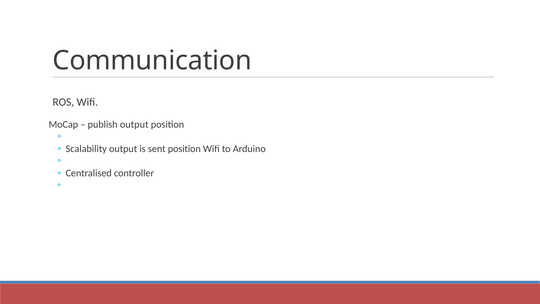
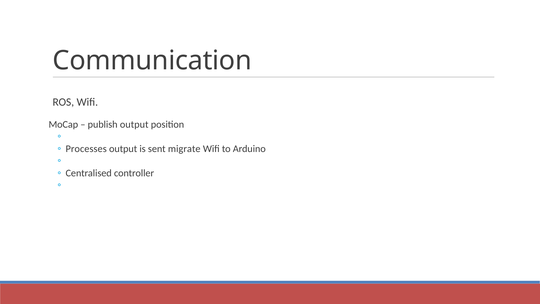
Scalability: Scalability -> Processes
sent position: position -> migrate
